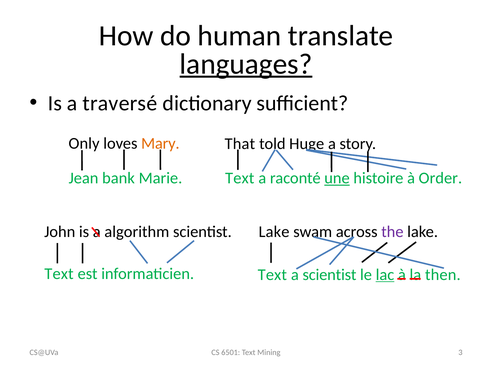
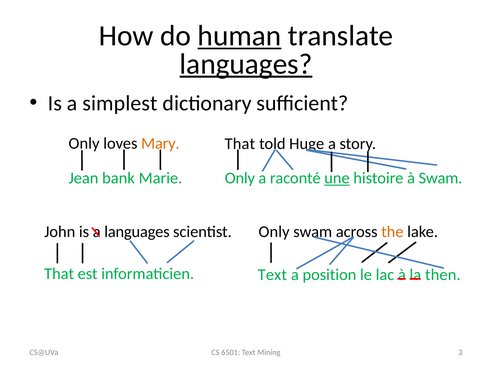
human underline: none -> present
traversé: traversé -> simplest
Text at (240, 178): Text -> Only
à Order: Order -> Swam
a algorithm: algorithm -> languages
Lake at (274, 232): Lake -> Only
the colour: purple -> orange
Text at (59, 274): Text -> That
a scientist: scientist -> position
lac underline: present -> none
